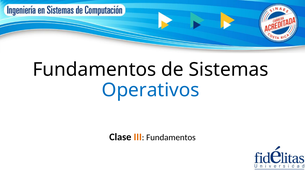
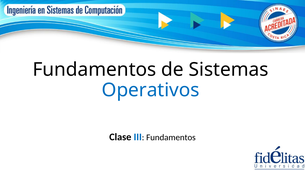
III colour: orange -> blue
